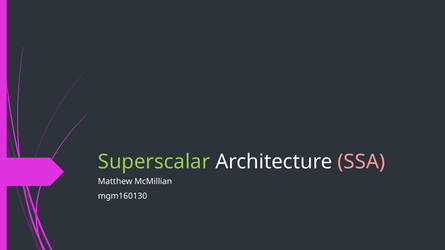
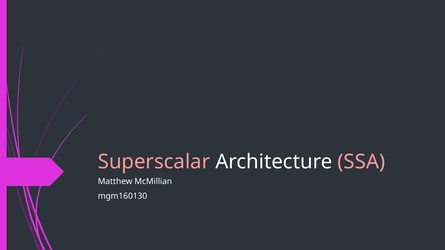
Superscalar colour: light green -> pink
